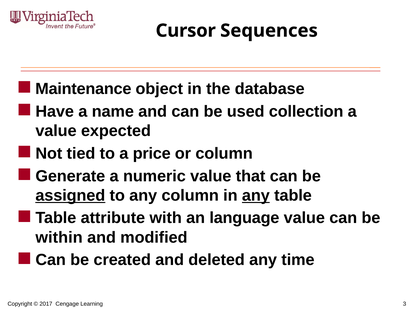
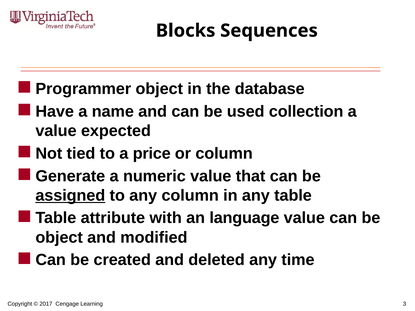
Cursor: Cursor -> Blocks
Maintenance: Maintenance -> Programmer
any at (256, 196) underline: present -> none
within at (59, 238): within -> object
